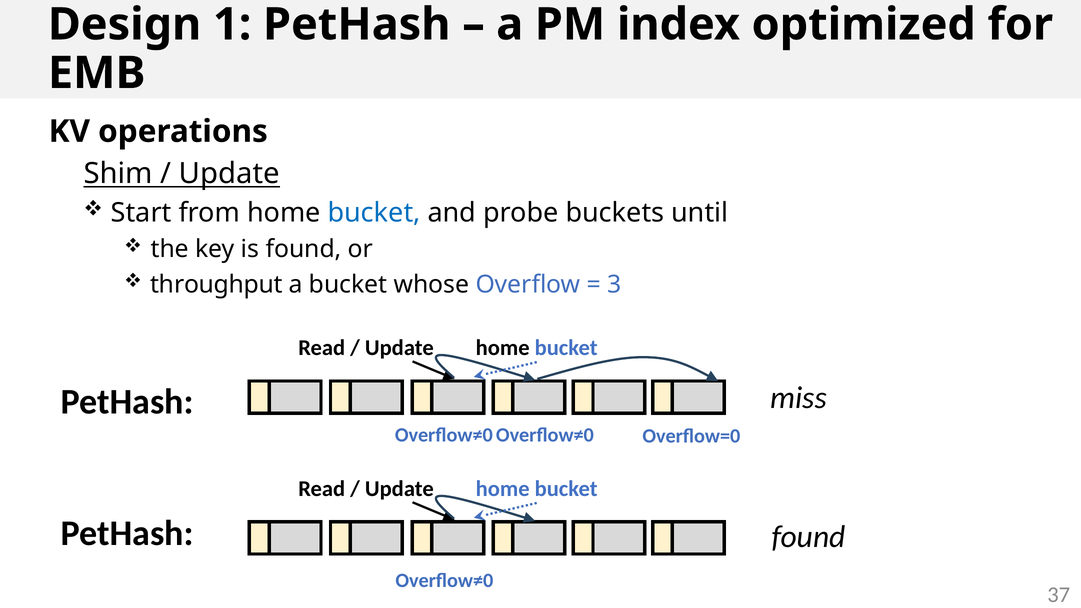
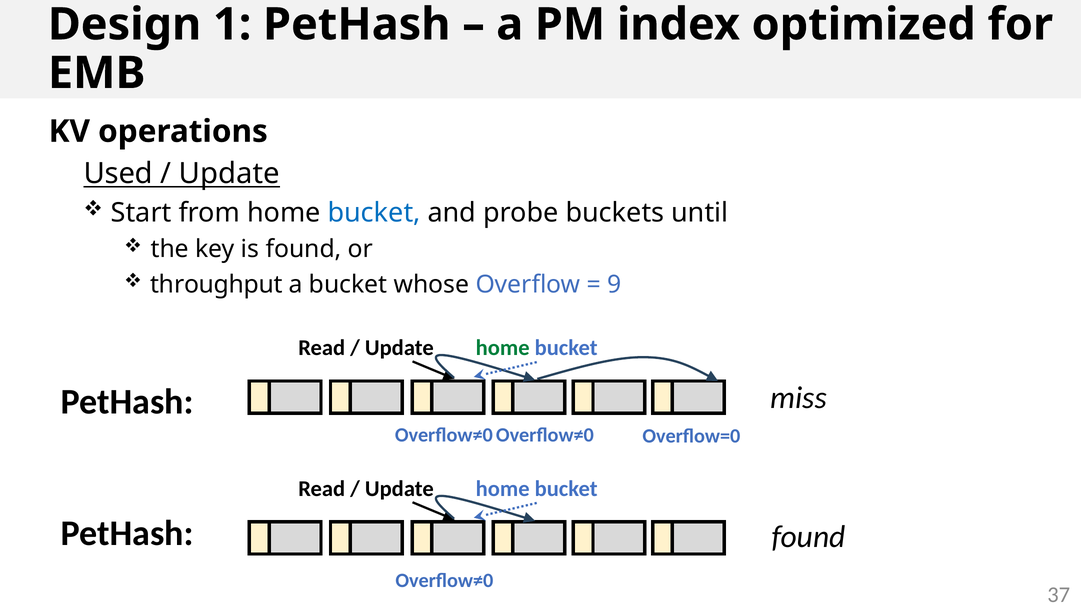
Shim: Shim -> Used
3: 3 -> 9
home at (503, 348) colour: black -> green
